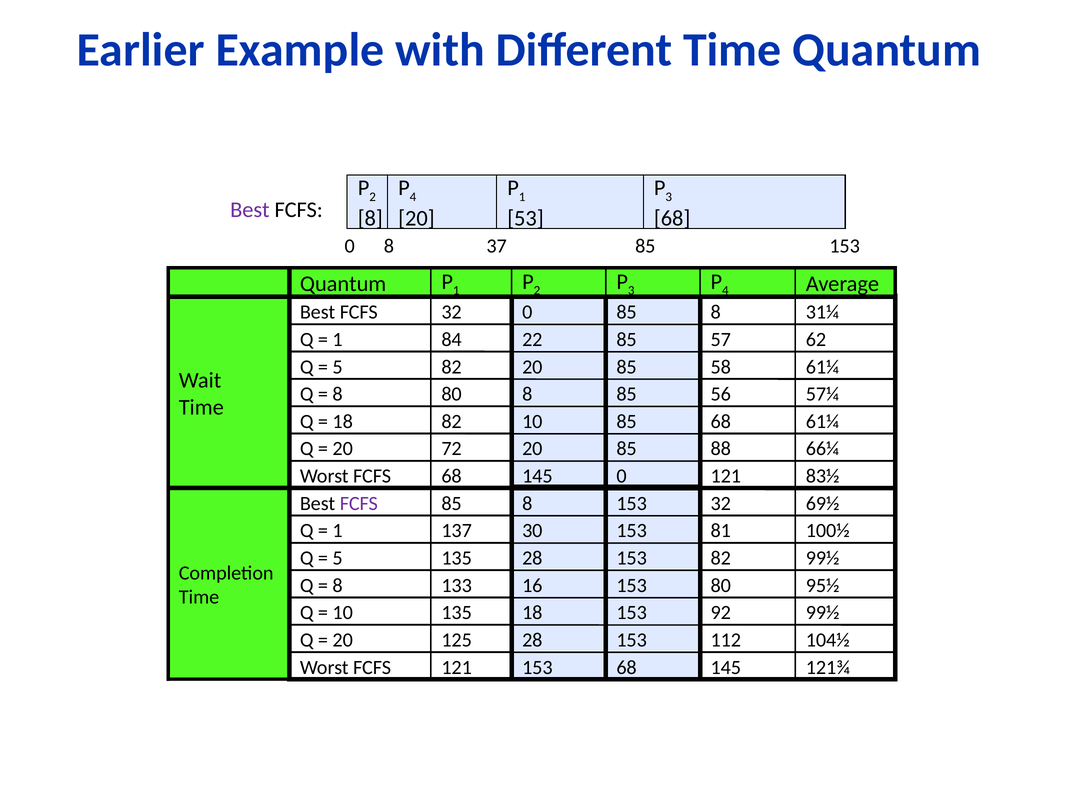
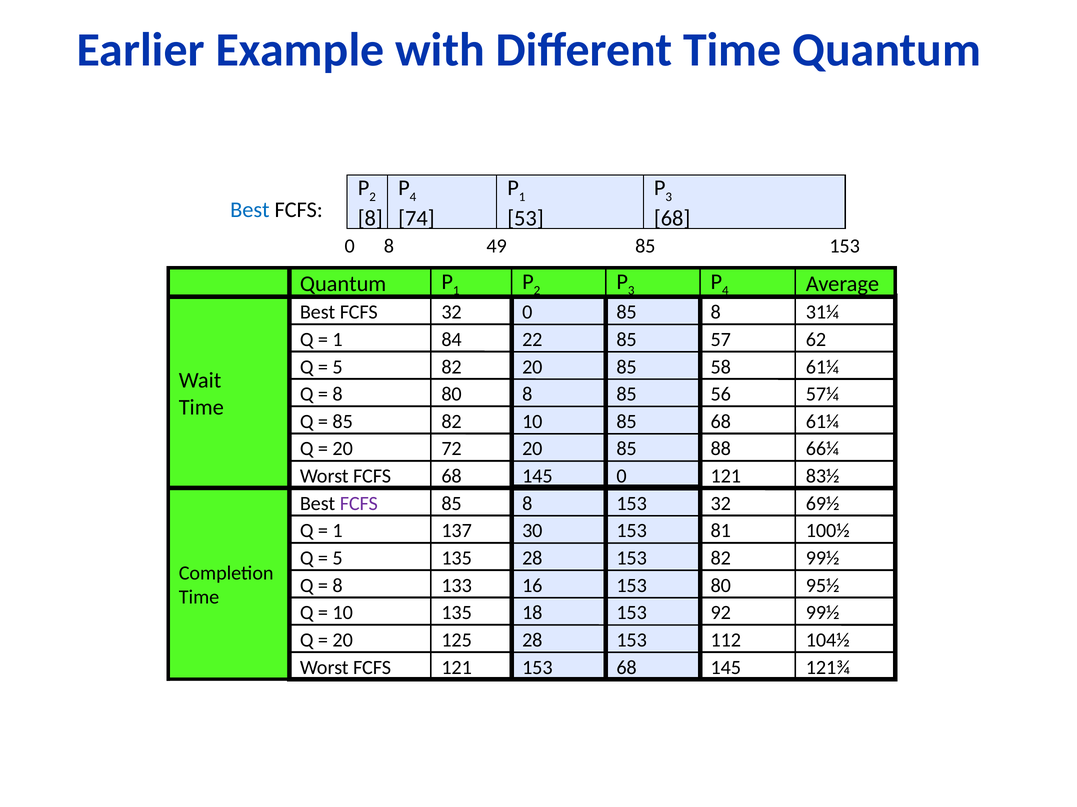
Best at (250, 210) colour: purple -> blue
20 at (416, 219): 20 -> 74
37: 37 -> 49
18 at (343, 422): 18 -> 85
